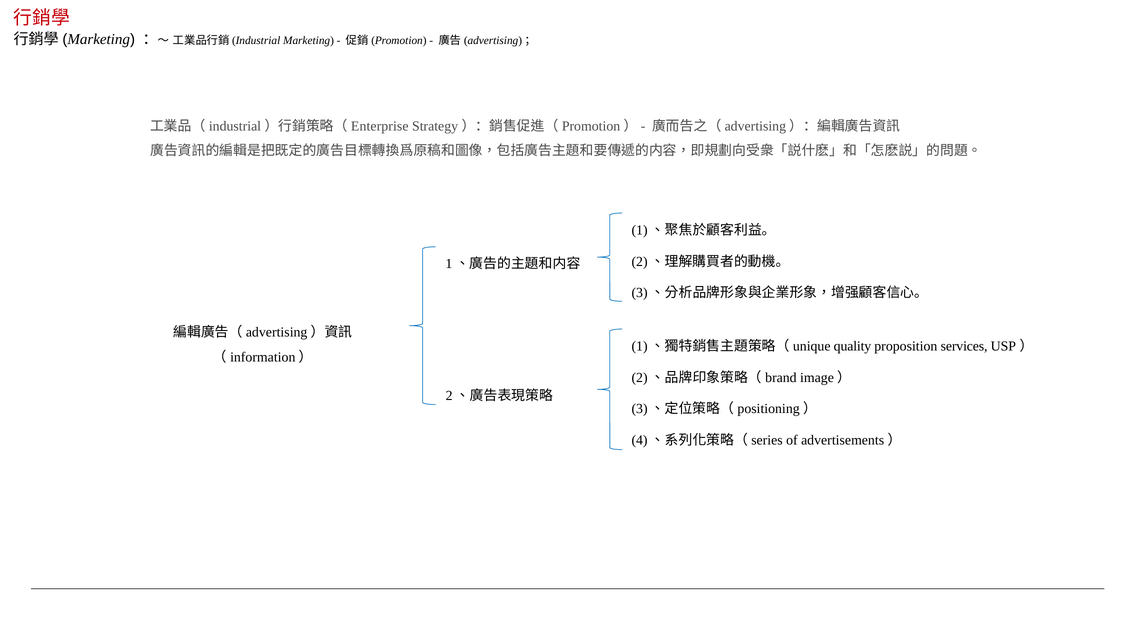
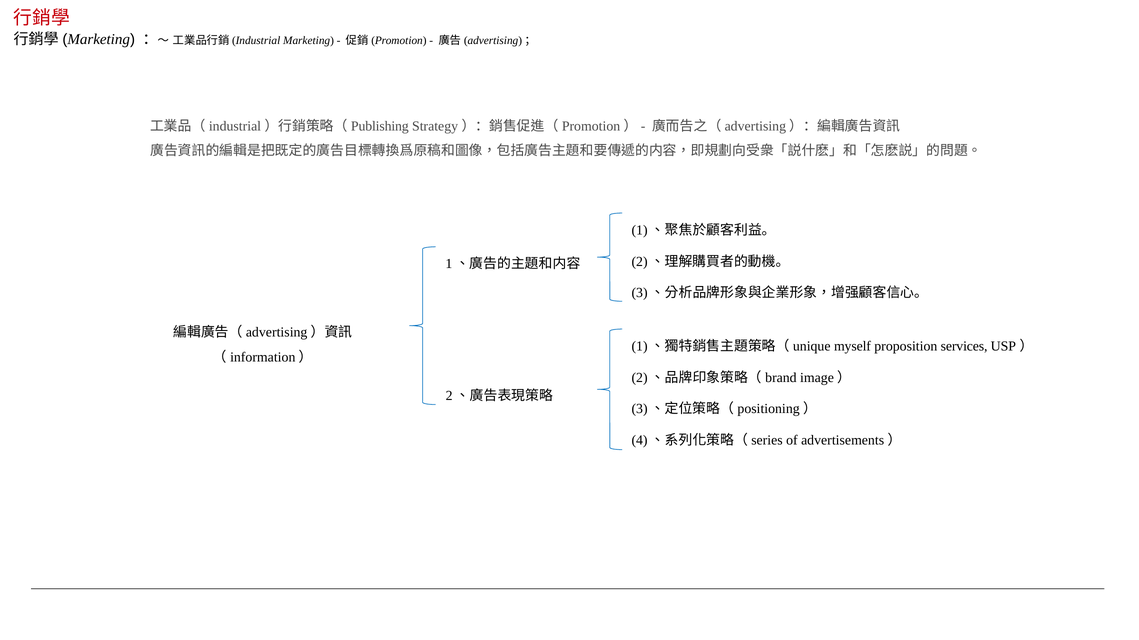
Enterprise: Enterprise -> Publishing
quality: quality -> myself
